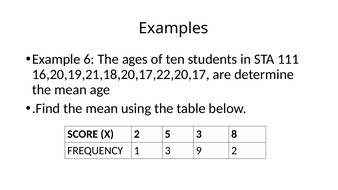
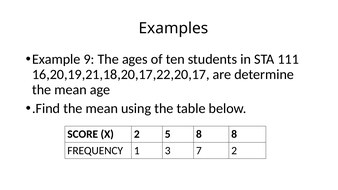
6: 6 -> 9
5 3: 3 -> 8
9: 9 -> 7
